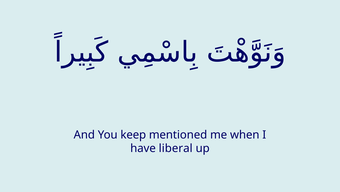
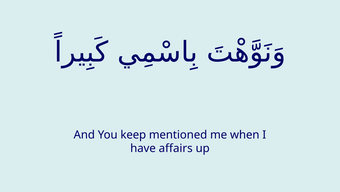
liberal: liberal -> affairs
